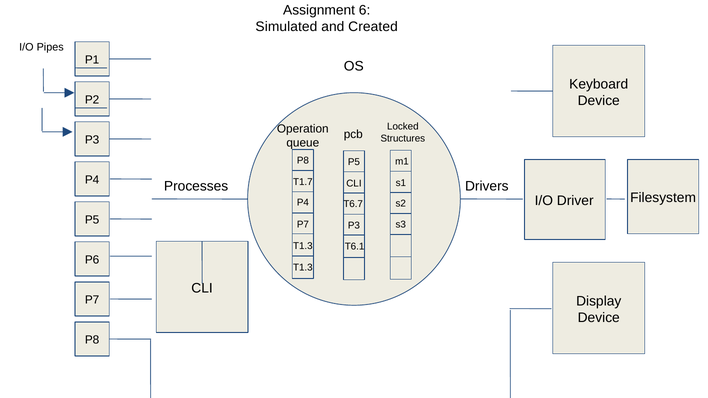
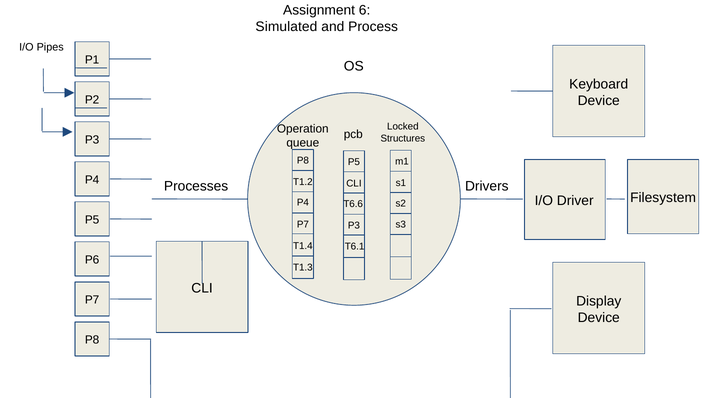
Created: Created -> Process
T1.7: T1.7 -> T1.2
T6.7: T6.7 -> T6.6
T1.3 at (303, 246): T1.3 -> T1.4
